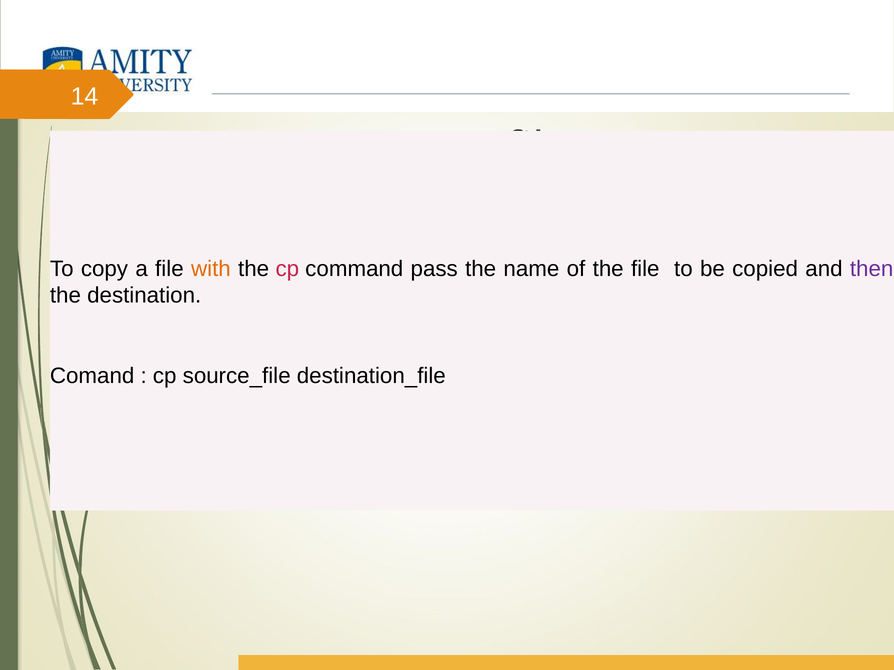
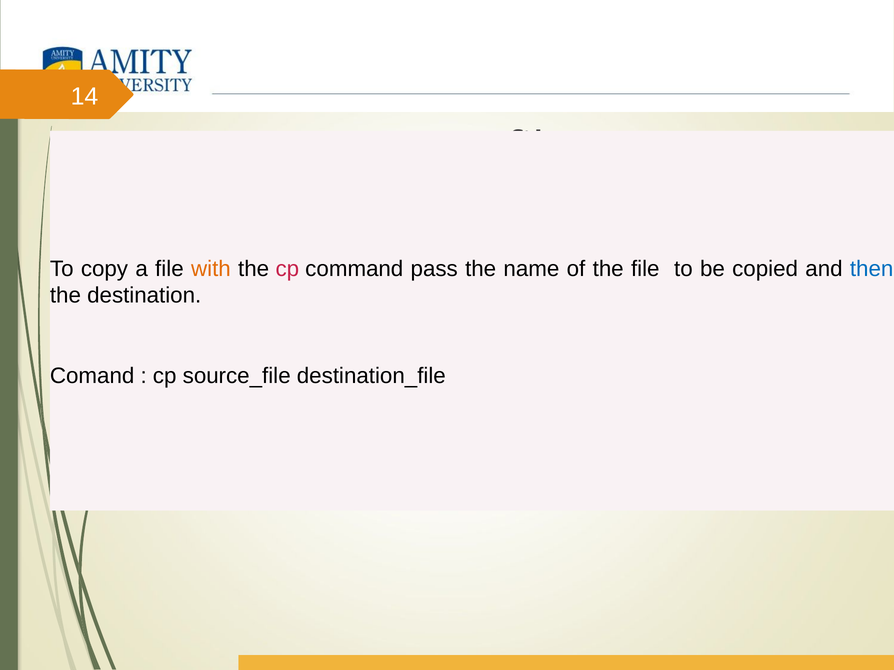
then colour: purple -> blue
